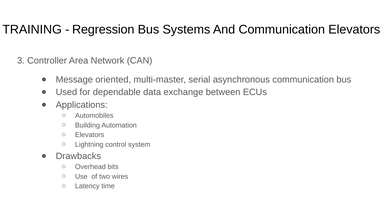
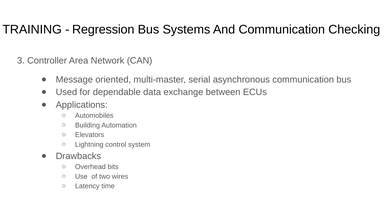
Communication Elevators: Elevators -> Checking
